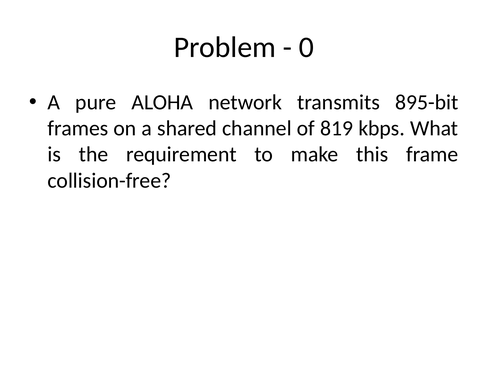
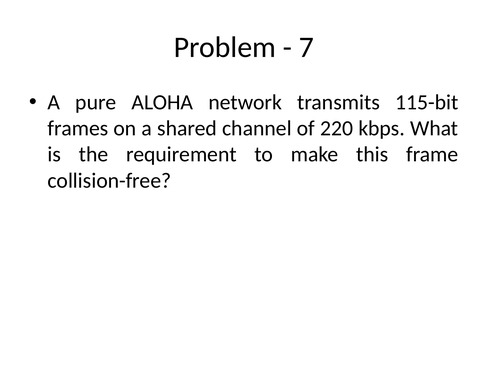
0: 0 -> 7
895-bit: 895-bit -> 115-bit
819: 819 -> 220
